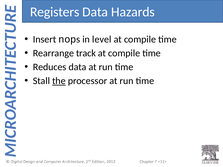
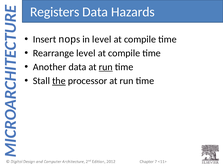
Rearrange track: track -> level
Reduces: Reduces -> Another
run at (106, 67) underline: none -> present
